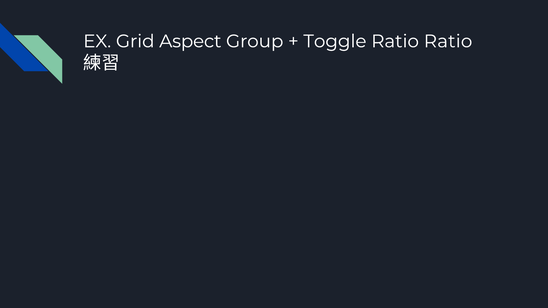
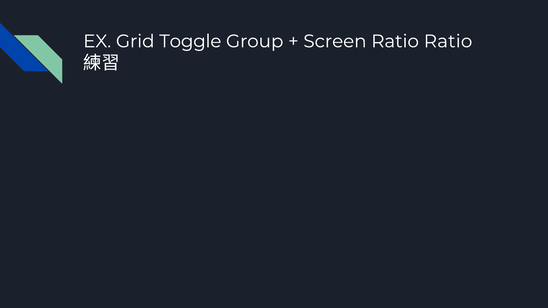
Aspect: Aspect -> Toggle
Toggle: Toggle -> Screen
